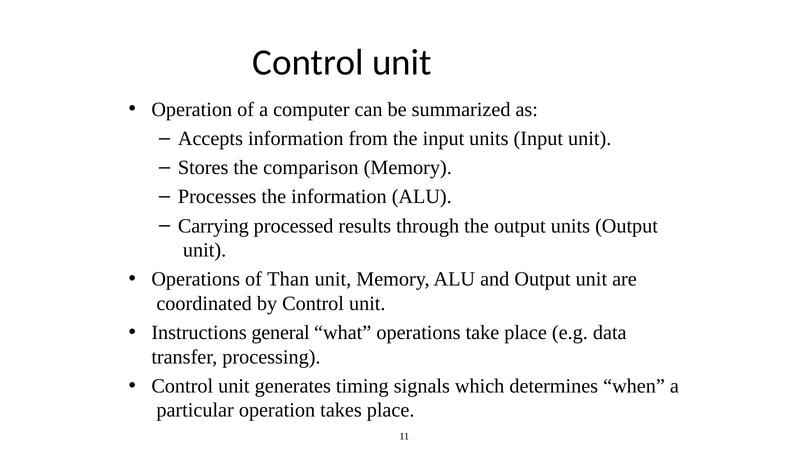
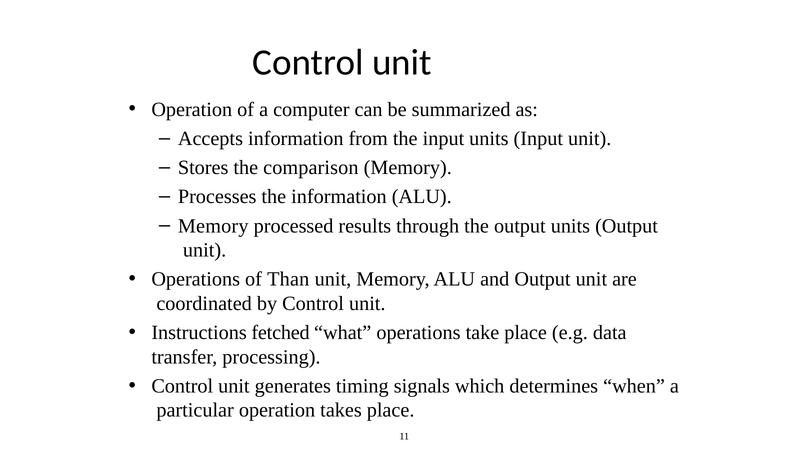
Carrying at (213, 226): Carrying -> Memory
general: general -> fetched
